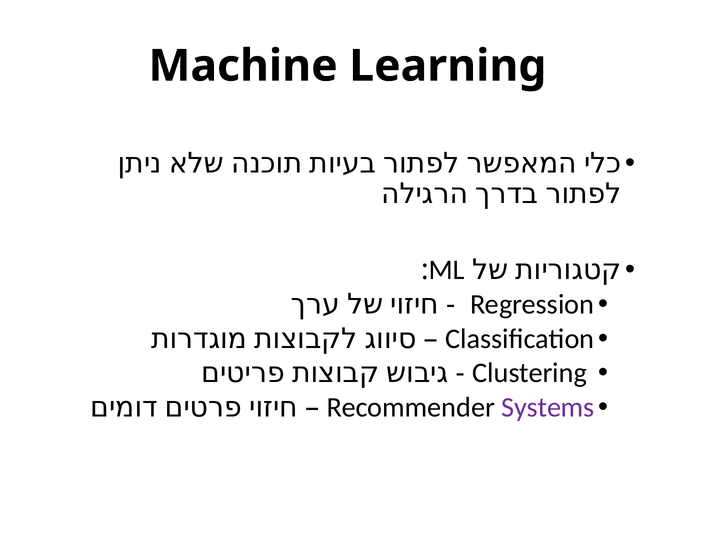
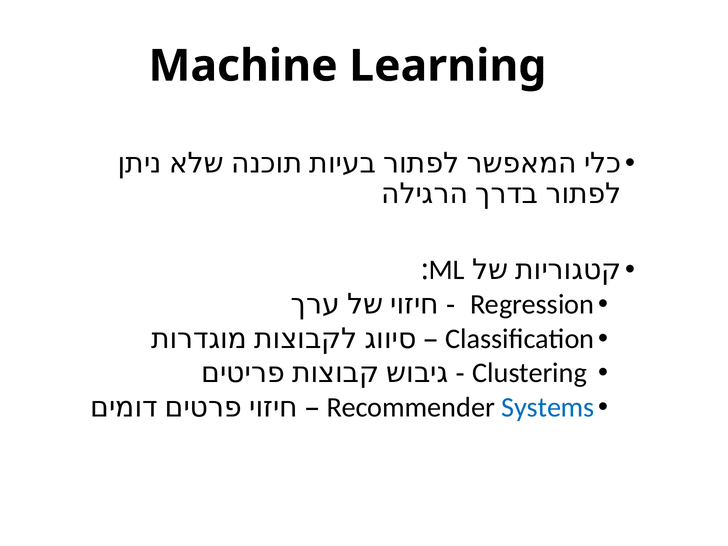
Systems colour: purple -> blue
